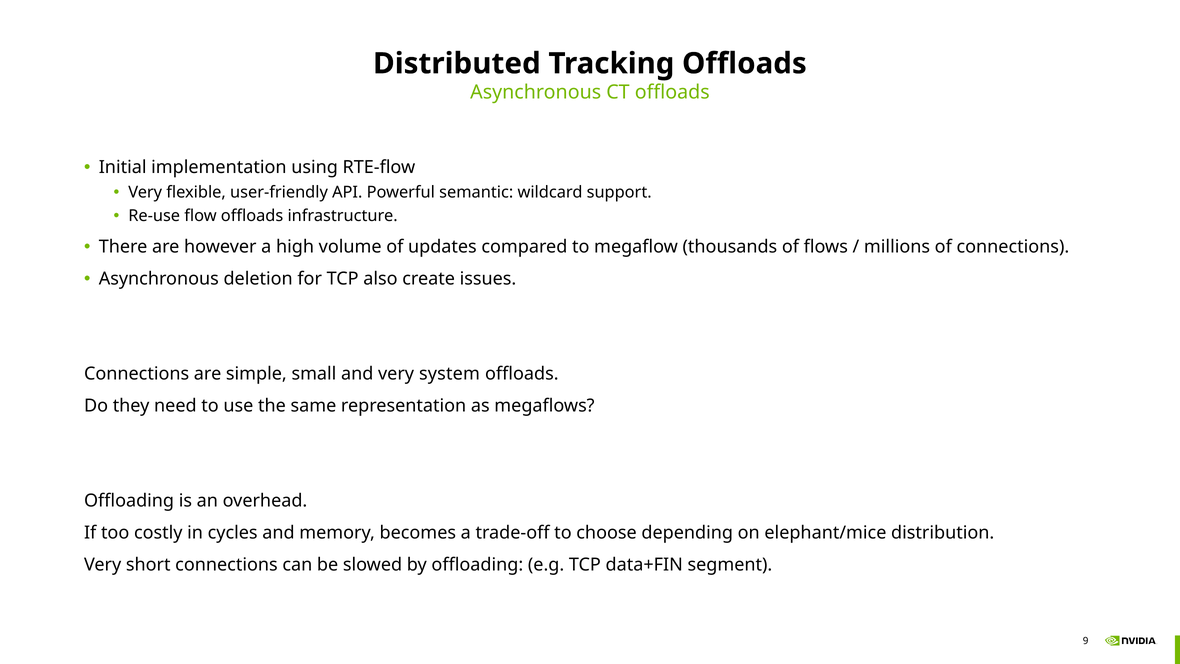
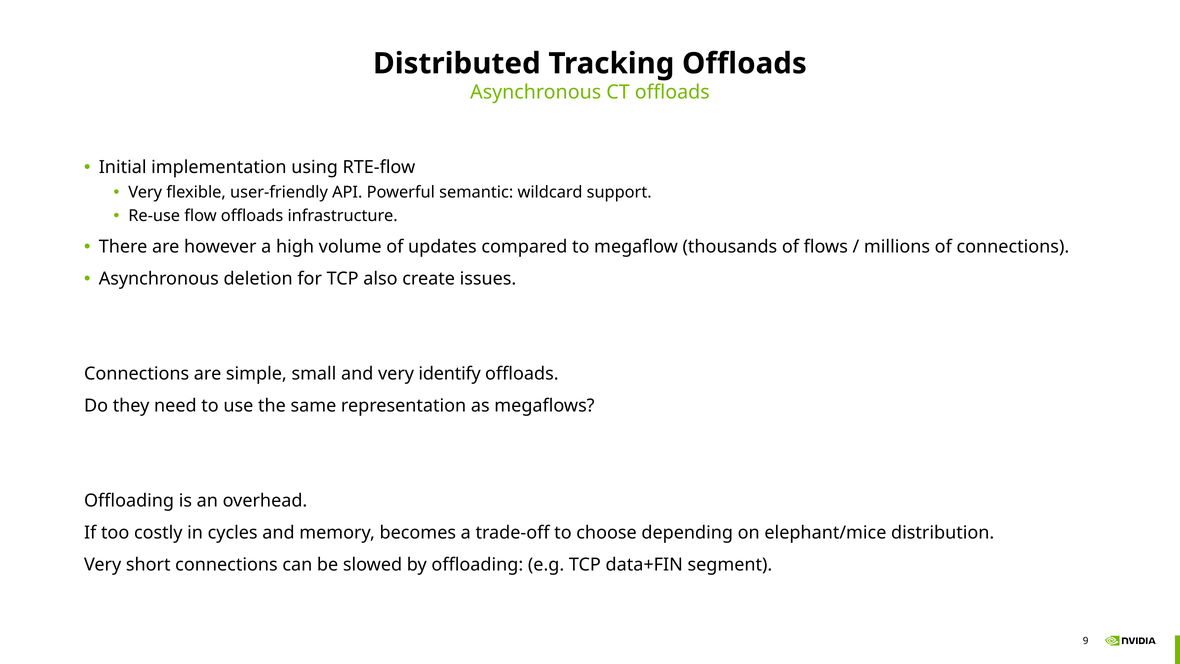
system: system -> identify
